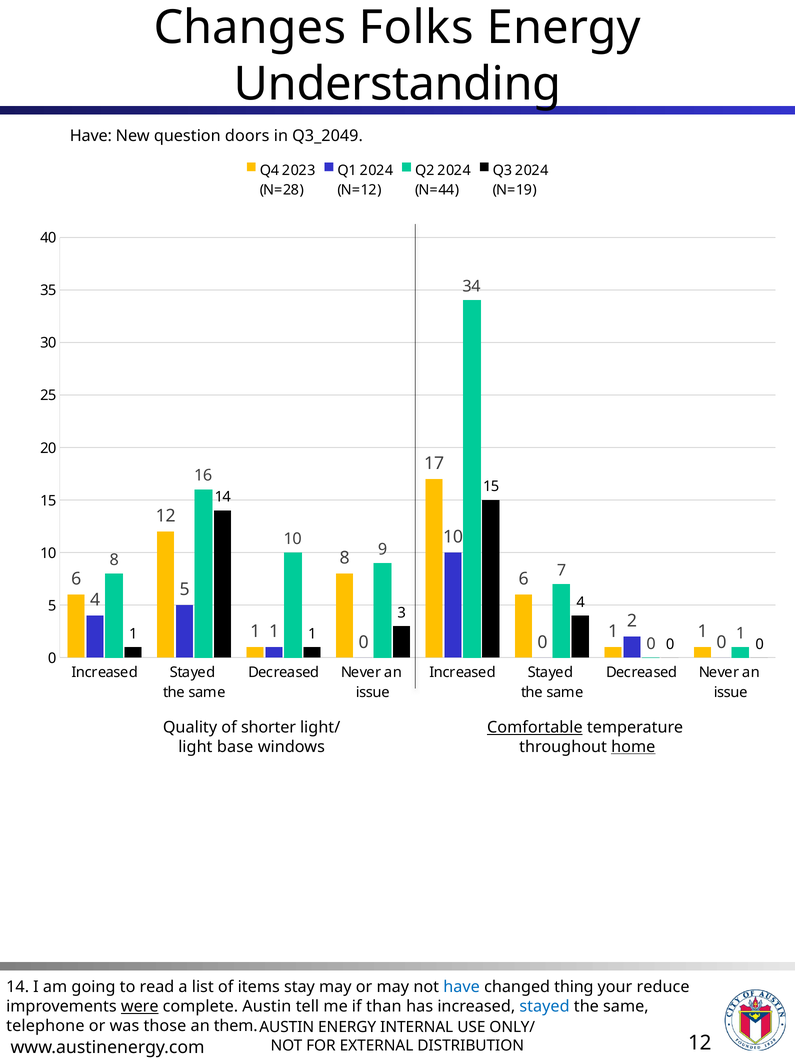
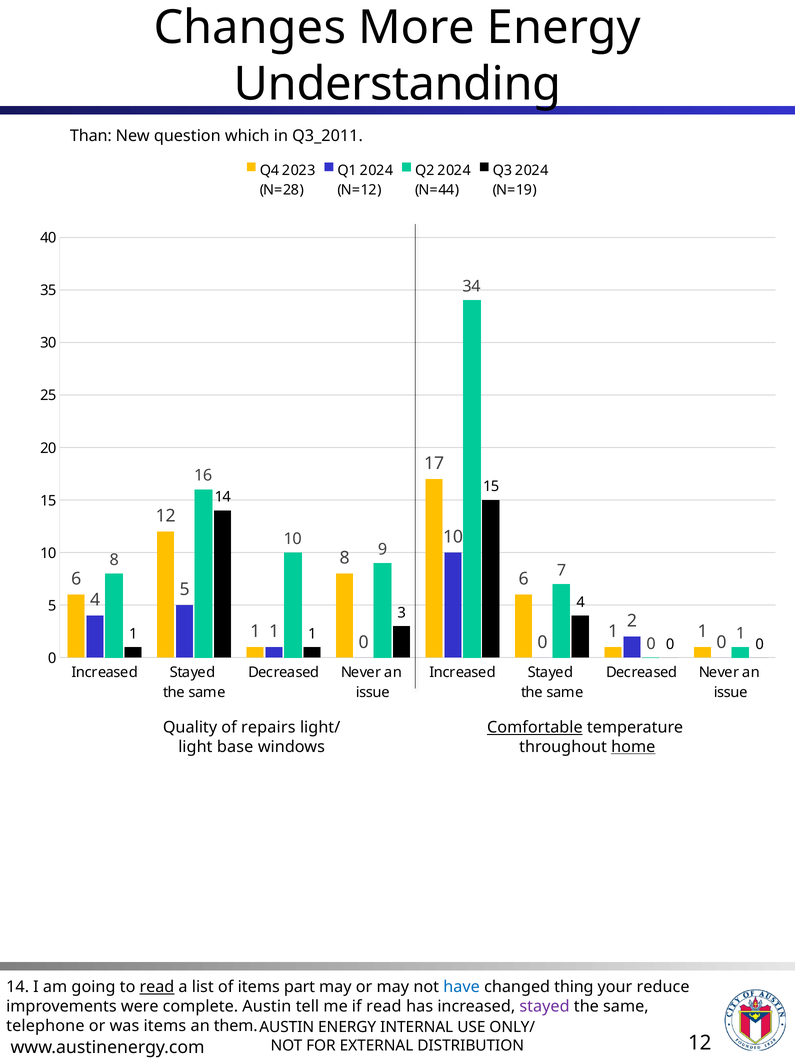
Folks: Folks -> More
Have at (91, 136): Have -> Than
doors: doors -> which
Q3_2049: Q3_2049 -> Q3_2011
shorter: shorter -> repairs
read at (157, 988) underline: none -> present
stay: stay -> part
were underline: present -> none
if than: than -> read
stayed at (545, 1007) colour: blue -> purple
was those: those -> items
